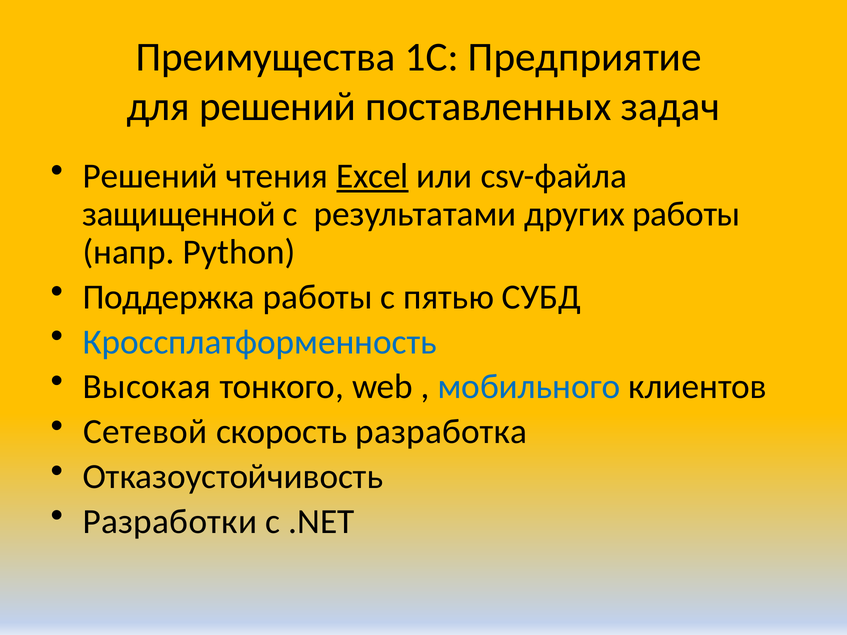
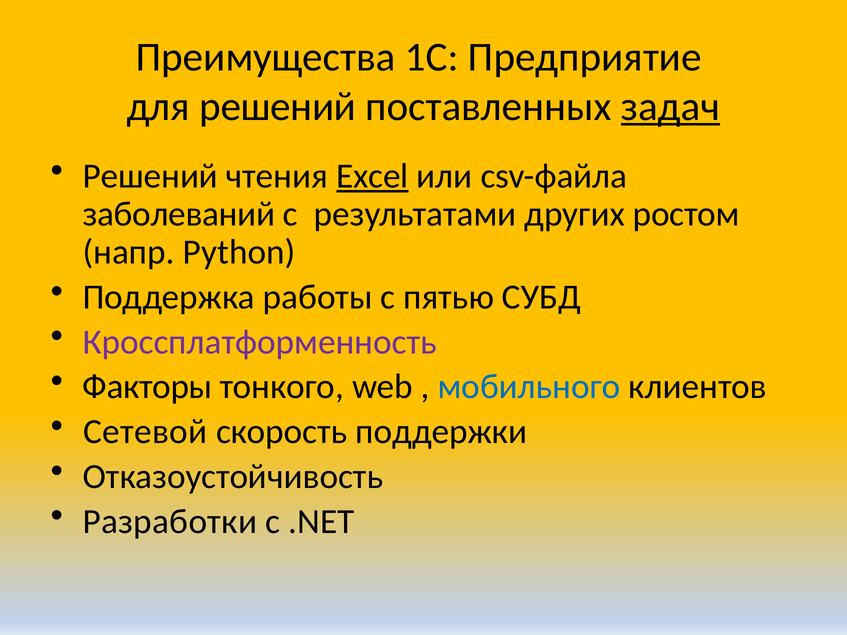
задач underline: none -> present
защищенной: защищенной -> заболеваний
других работы: работы -> ростом
Кроссплатформенность colour: blue -> purple
Высокая: Высокая -> Факторы
разработка: разработка -> поддержки
